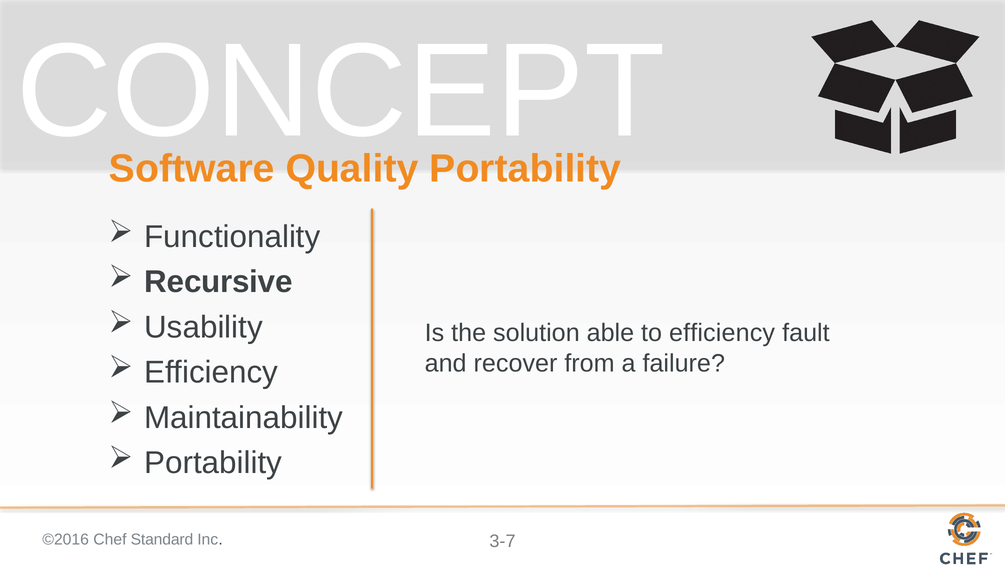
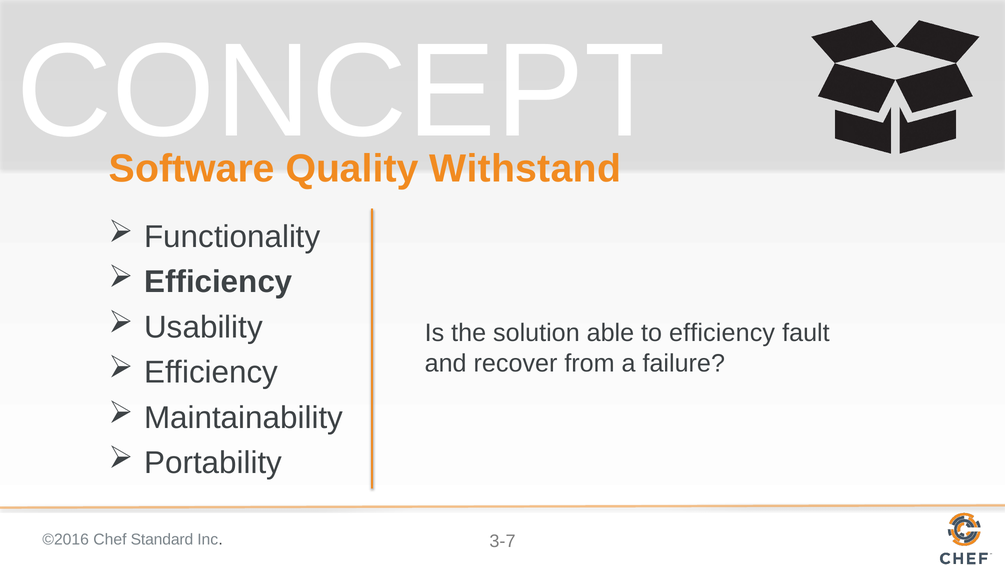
Quality Portability: Portability -> Withstand
Recursive at (218, 282): Recursive -> Efficiency
